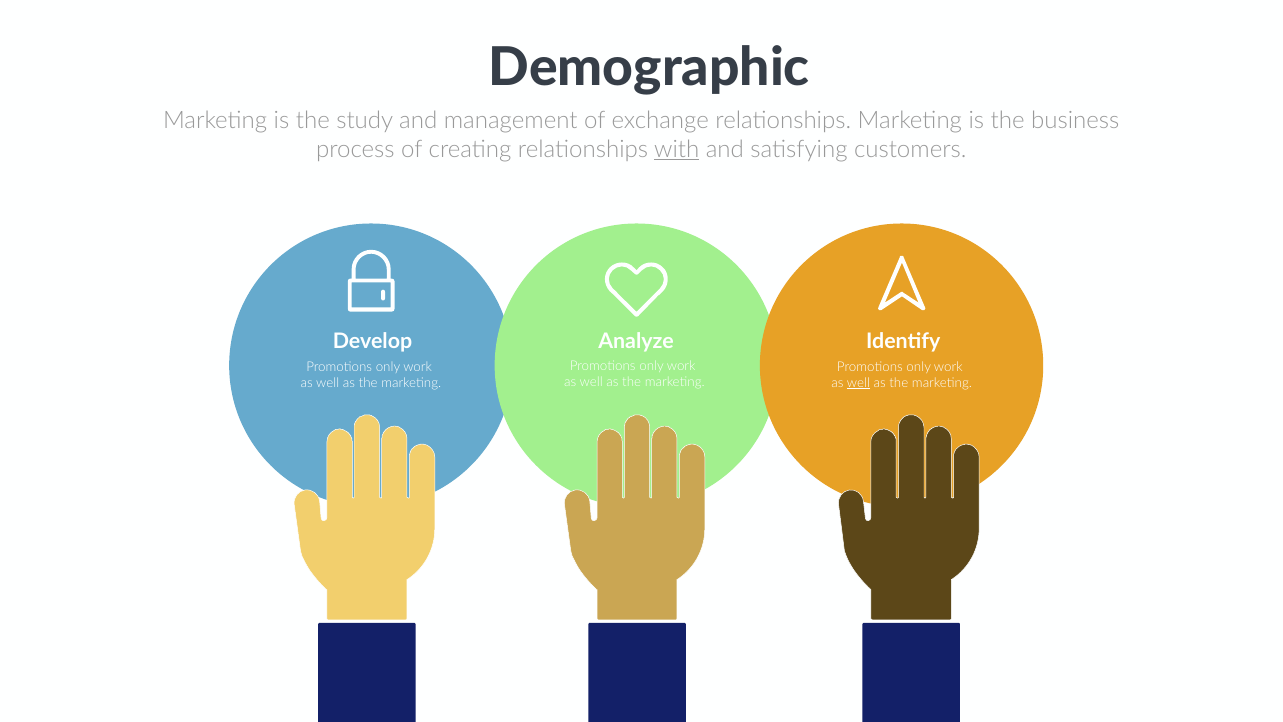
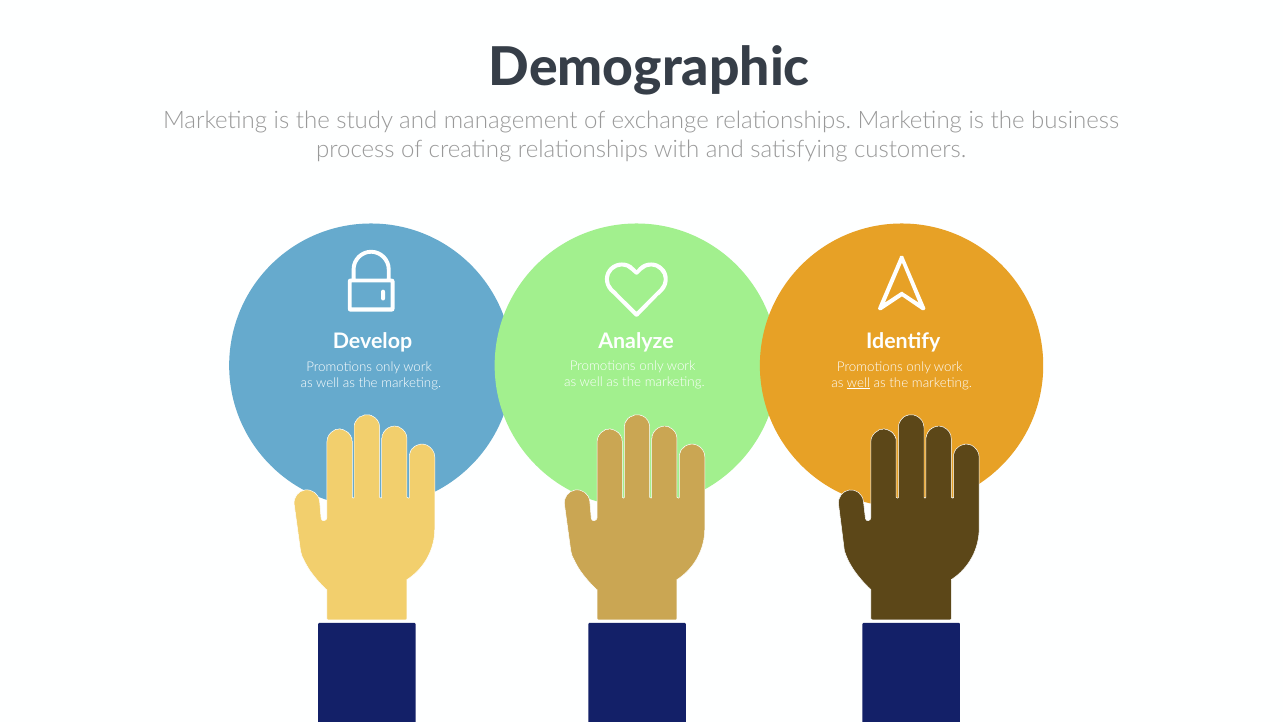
with underline: present -> none
